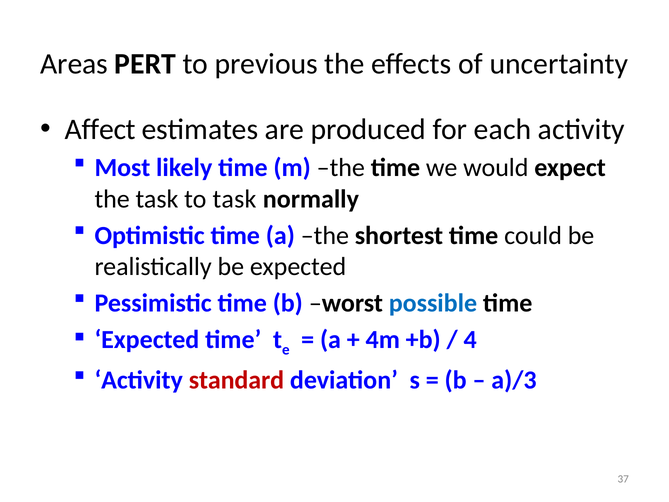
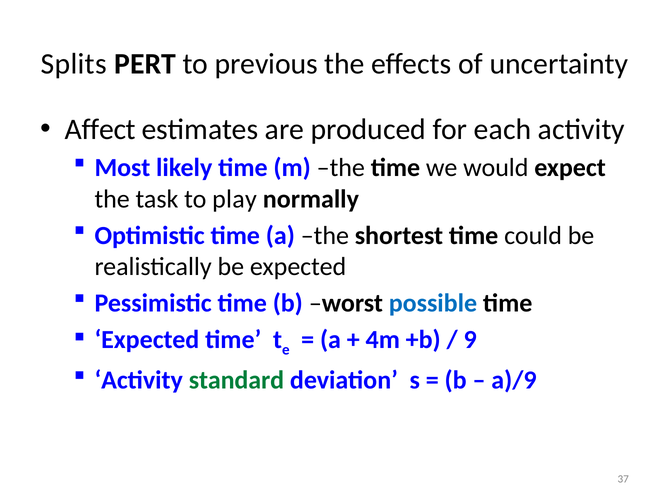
Areas: Areas -> Splits
to task: task -> play
4: 4 -> 9
standard colour: red -> green
a)/3: a)/3 -> a)/9
